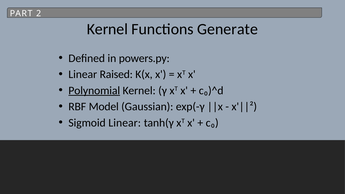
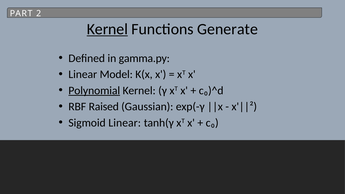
Kernel at (107, 29) underline: none -> present
powers.py: powers.py -> gamma.py
Raised: Raised -> Model
Model: Model -> Raised
